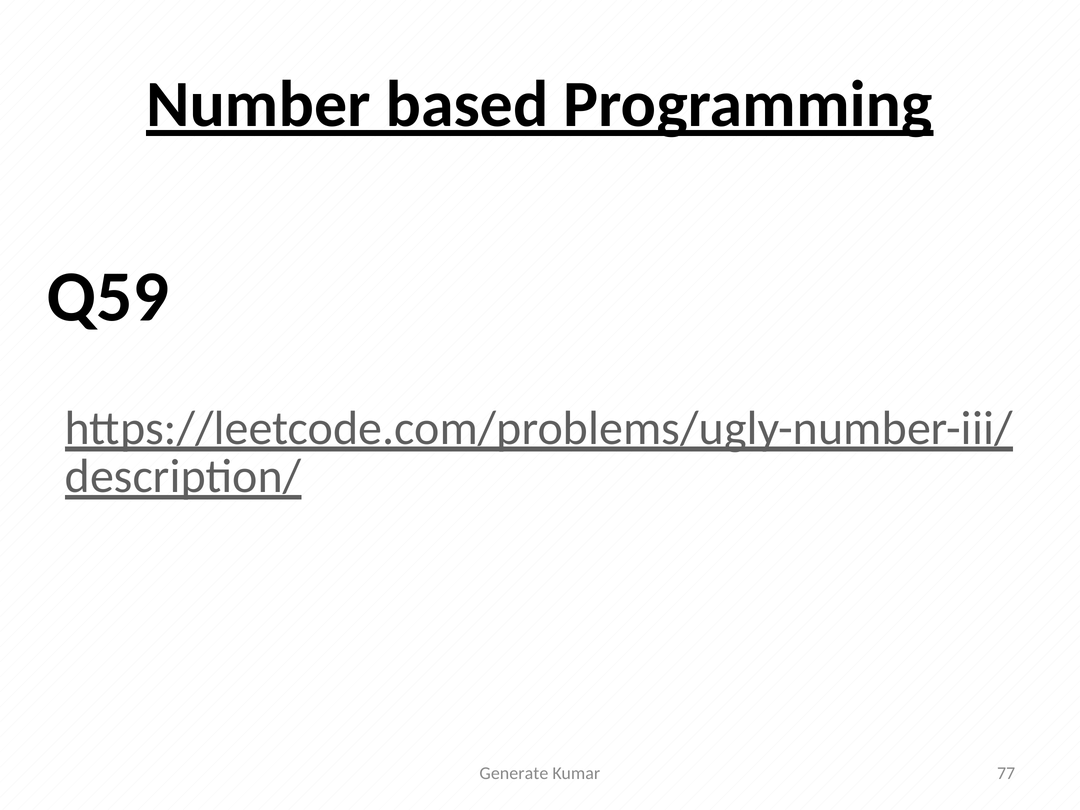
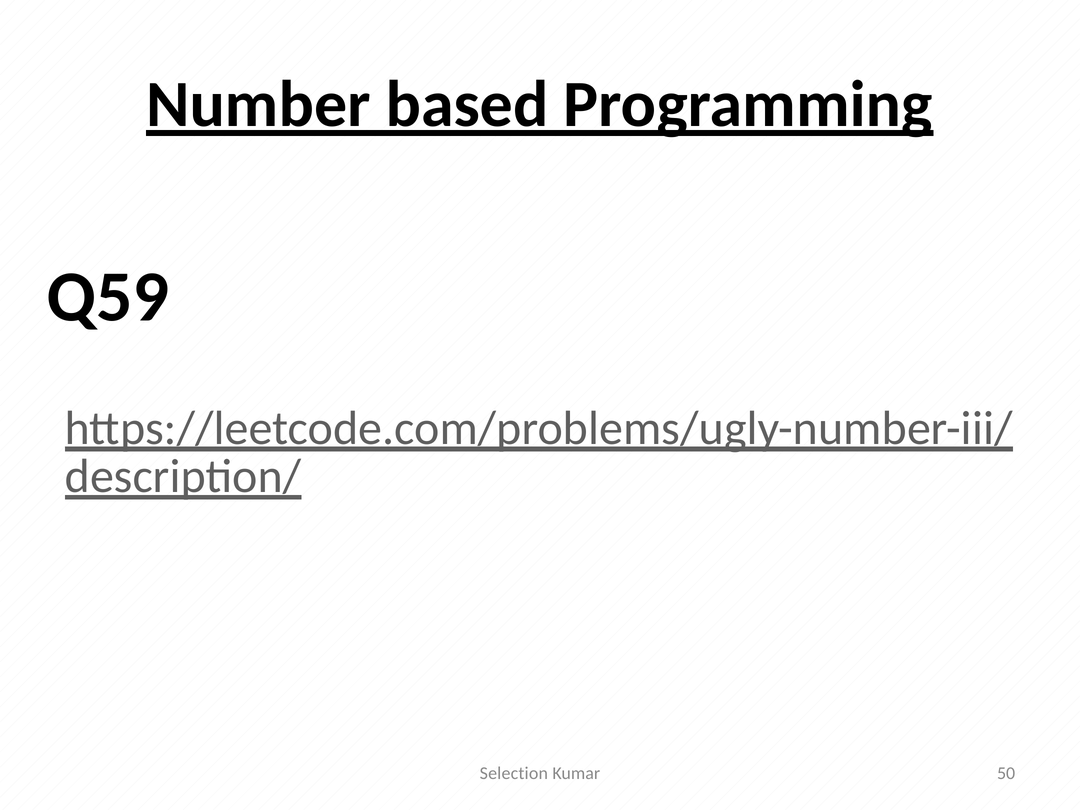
Generate: Generate -> Selection
77: 77 -> 50
